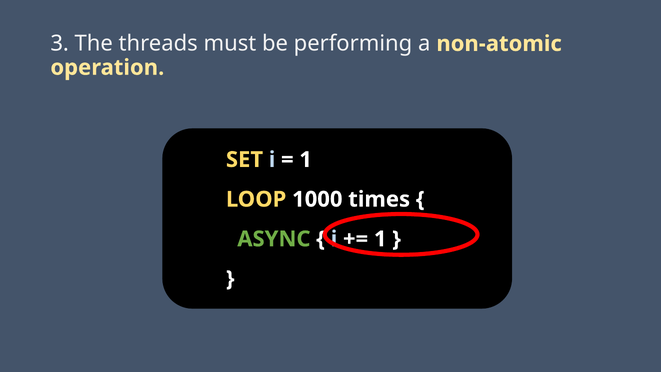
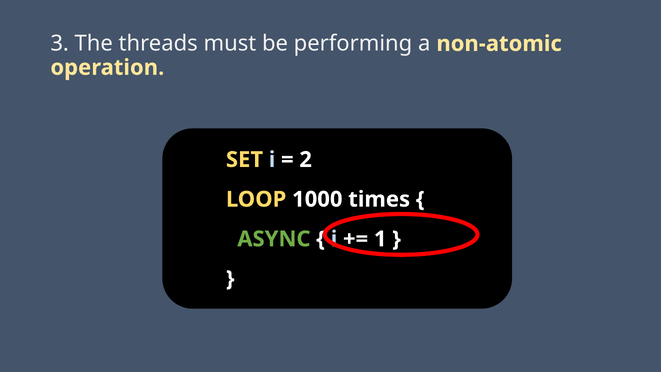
1 at (306, 160): 1 -> 2
